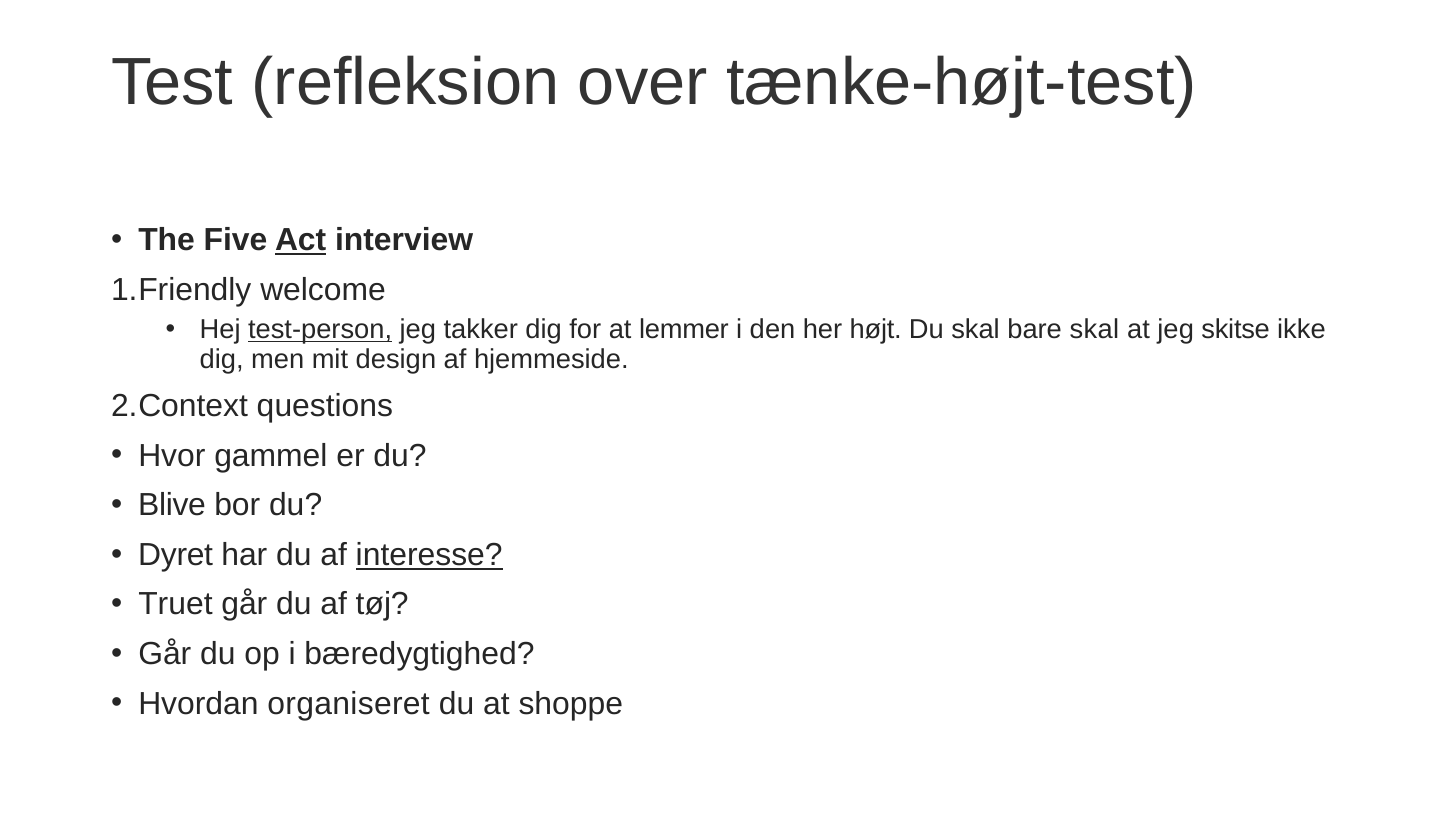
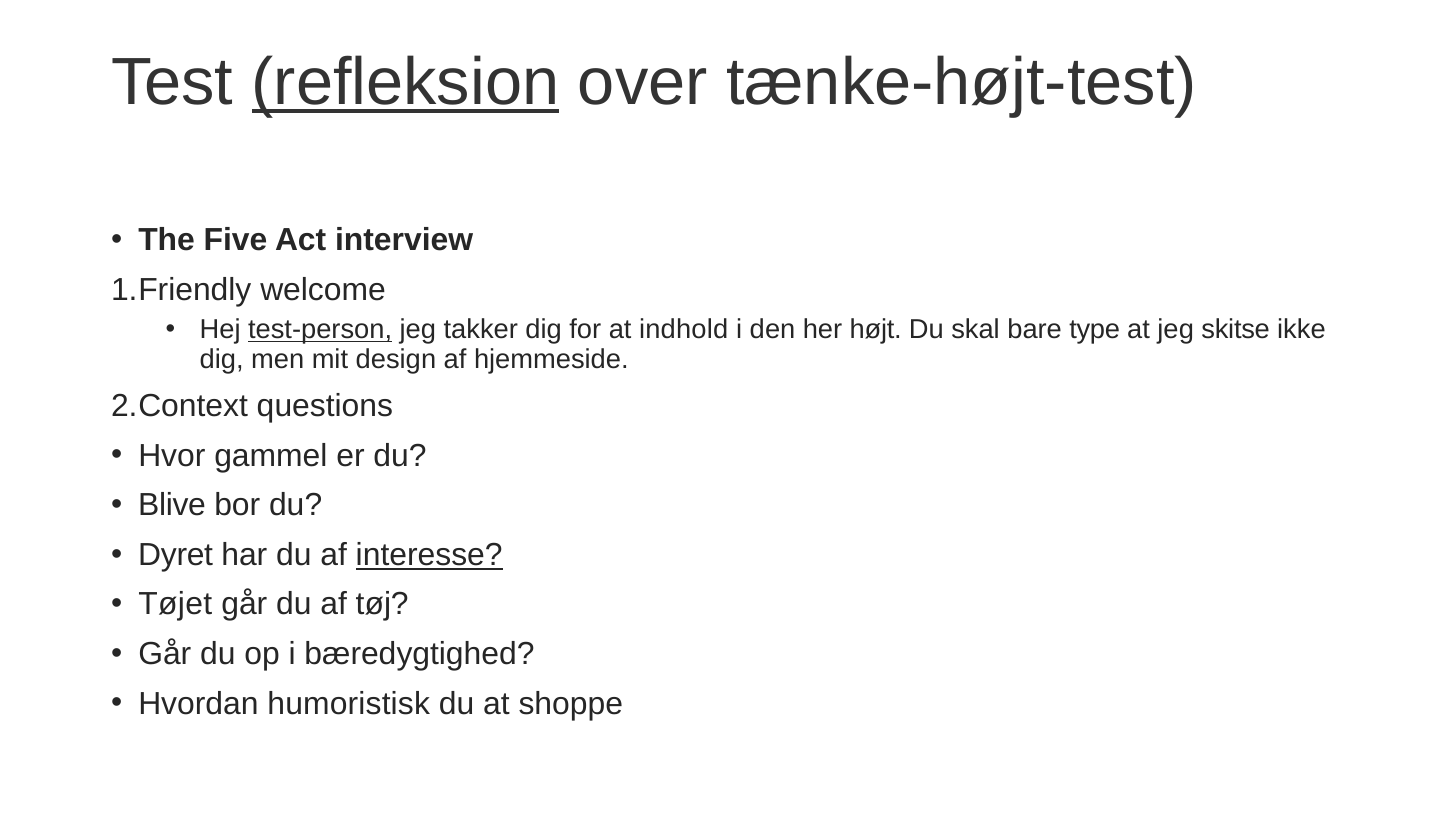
refleksion underline: none -> present
Act underline: present -> none
lemmer: lemmer -> indhold
bare skal: skal -> type
Truet: Truet -> Tøjet
organiseret: organiseret -> humoristisk
